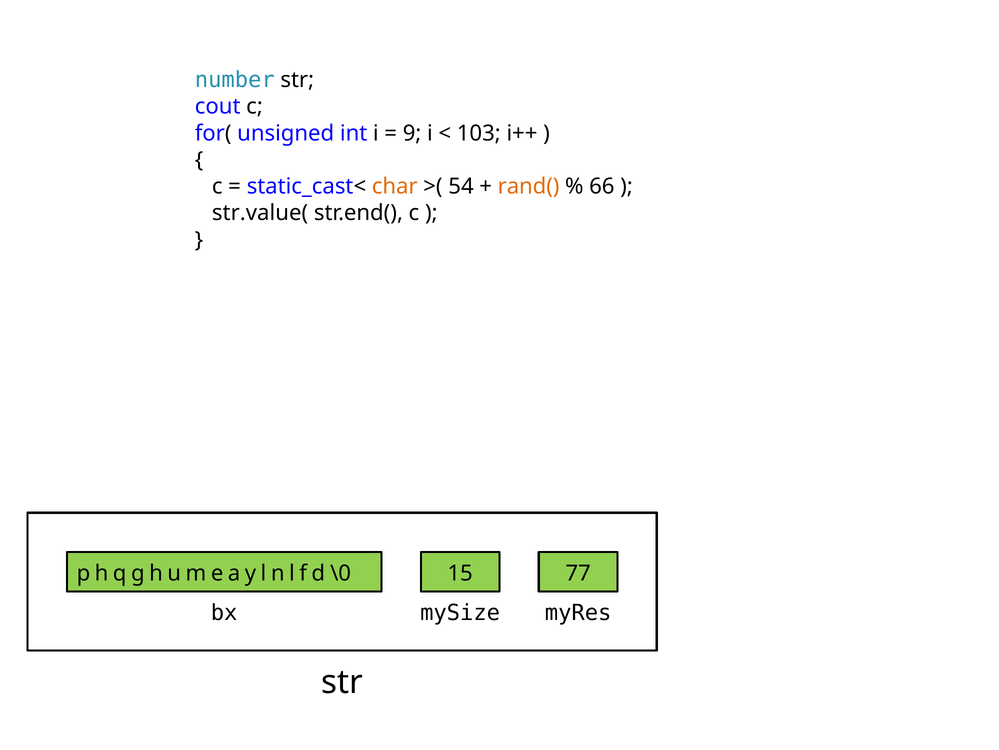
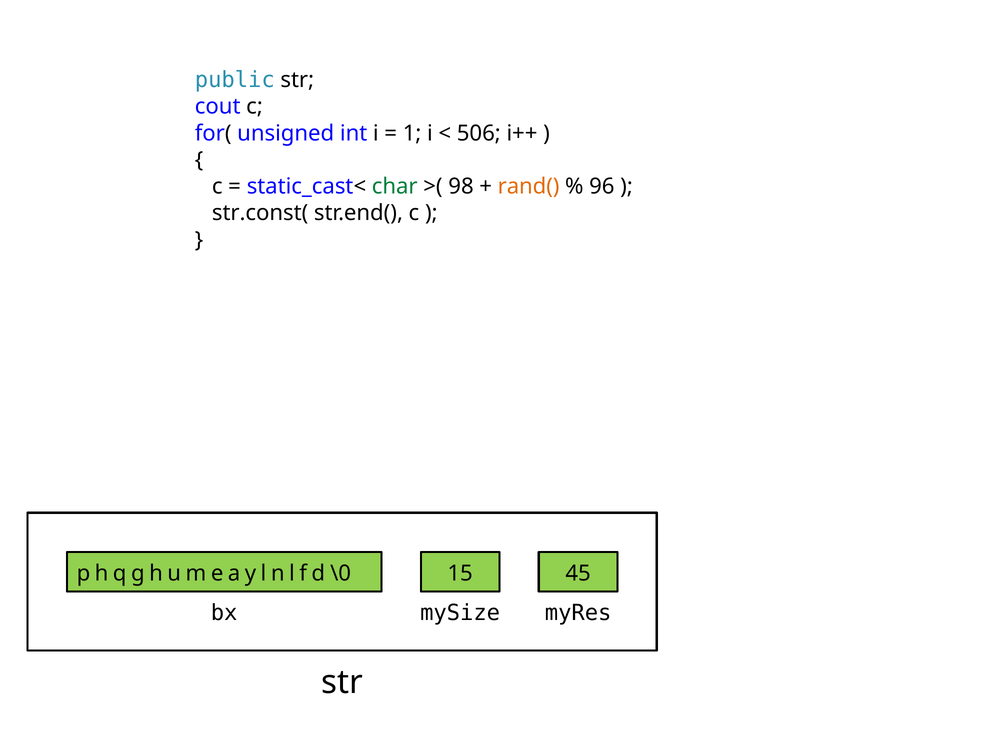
number: number -> public
9: 9 -> 1
103: 103 -> 506
char colour: orange -> green
54: 54 -> 98
66: 66 -> 96
str.value(: str.value( -> str.const(
77: 77 -> 45
